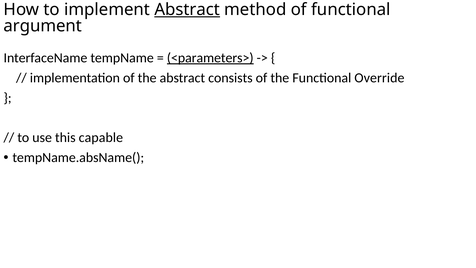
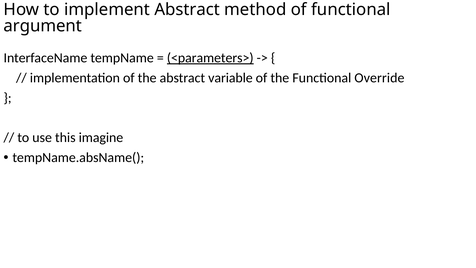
Abstract at (187, 10) underline: present -> none
consists: consists -> variable
capable: capable -> imagine
